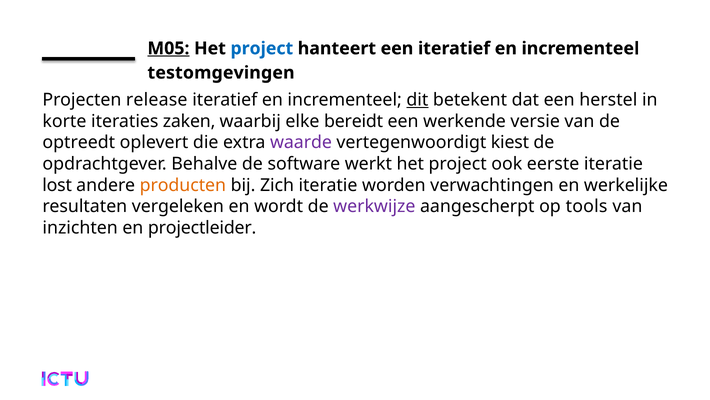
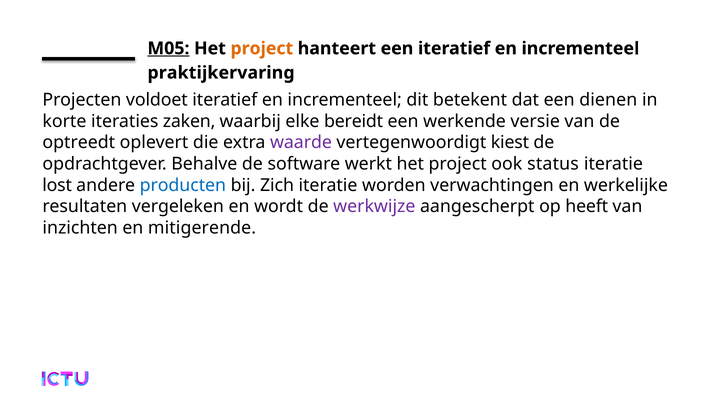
project at (262, 48) colour: blue -> orange
testomgevingen: testomgevingen -> praktijkervaring
release: release -> voldoet
dit underline: present -> none
herstel: herstel -> dienen
eerste: eerste -> status
producten colour: orange -> blue
tools: tools -> heeft
projectleider: projectleider -> mitigerende
